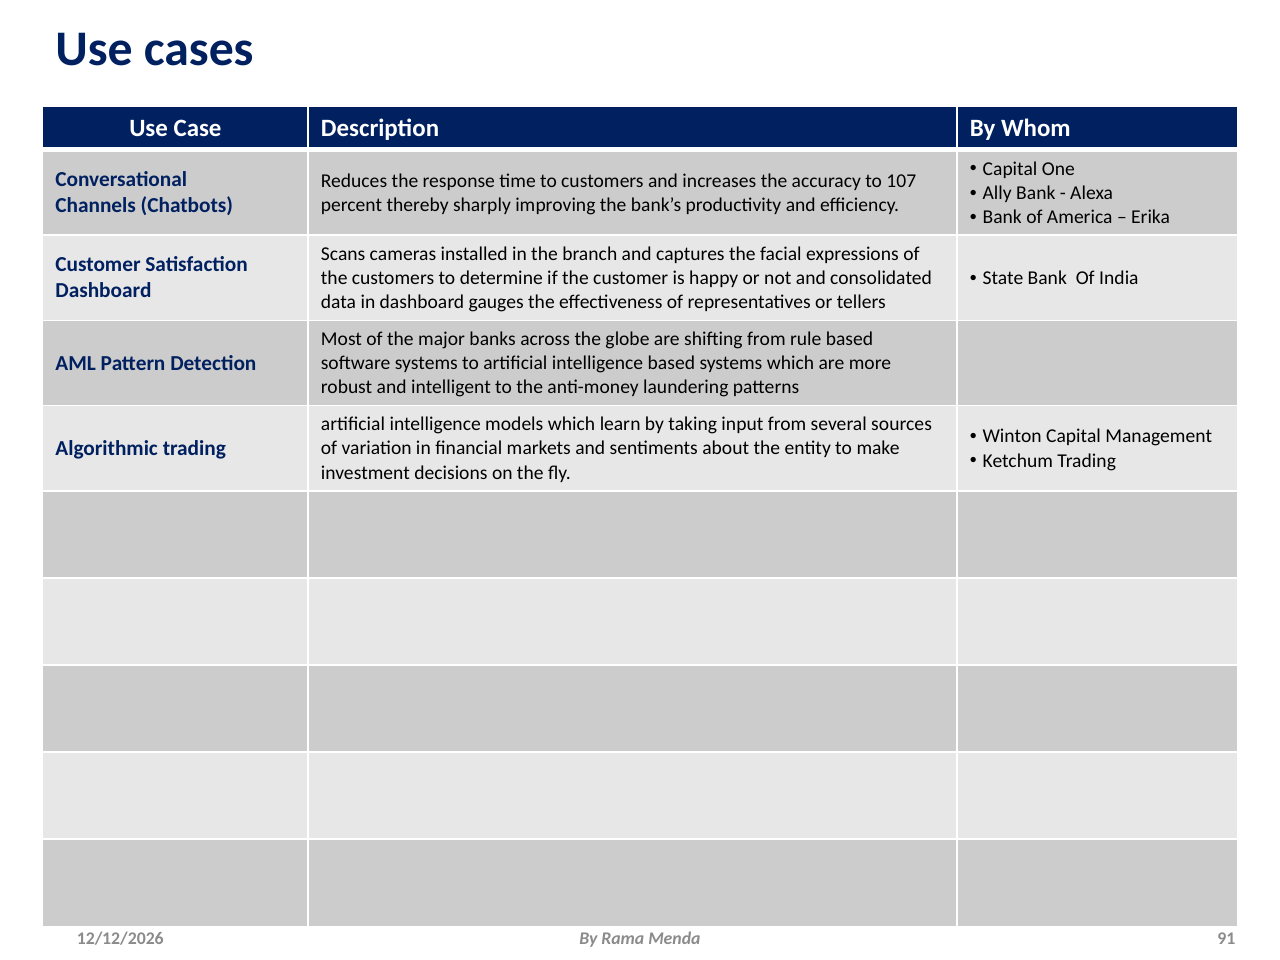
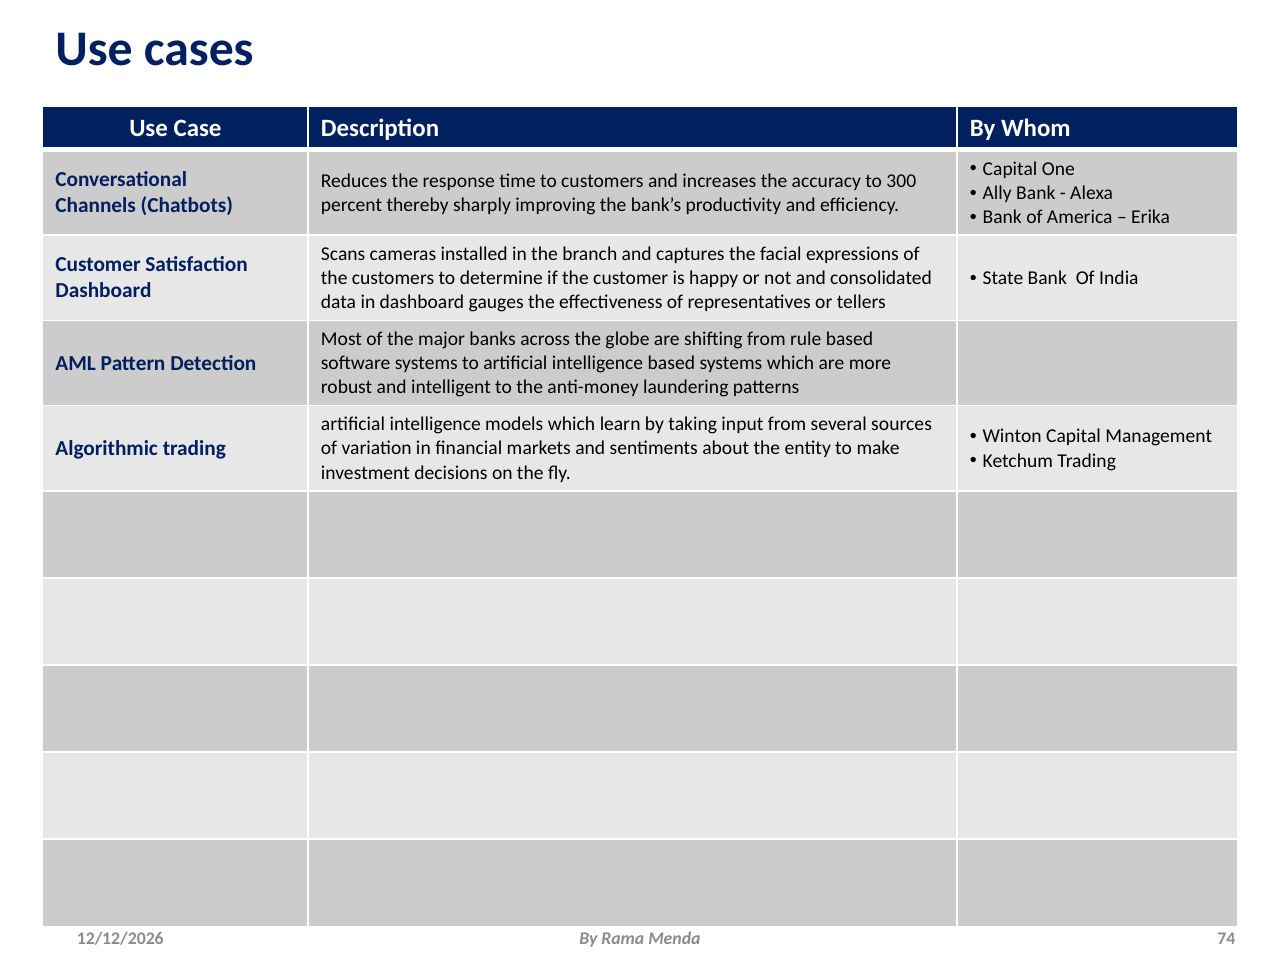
107: 107 -> 300
91: 91 -> 74
